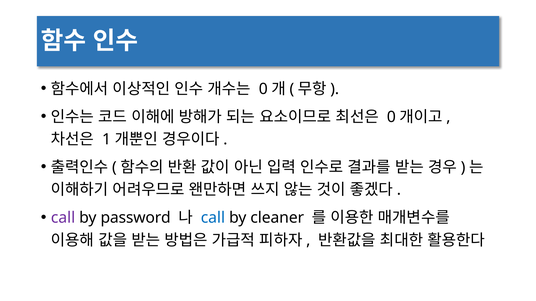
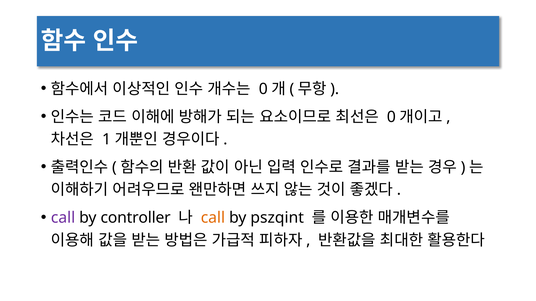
password: password -> controller
call at (213, 218) colour: blue -> orange
cleaner: cleaner -> pszqint
